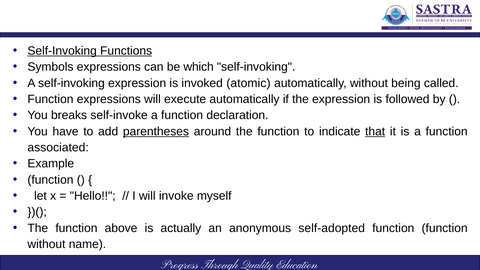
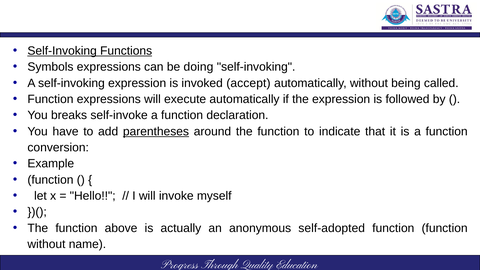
which: which -> doing
atomic: atomic -> accept
that underline: present -> none
associated: associated -> conversion
